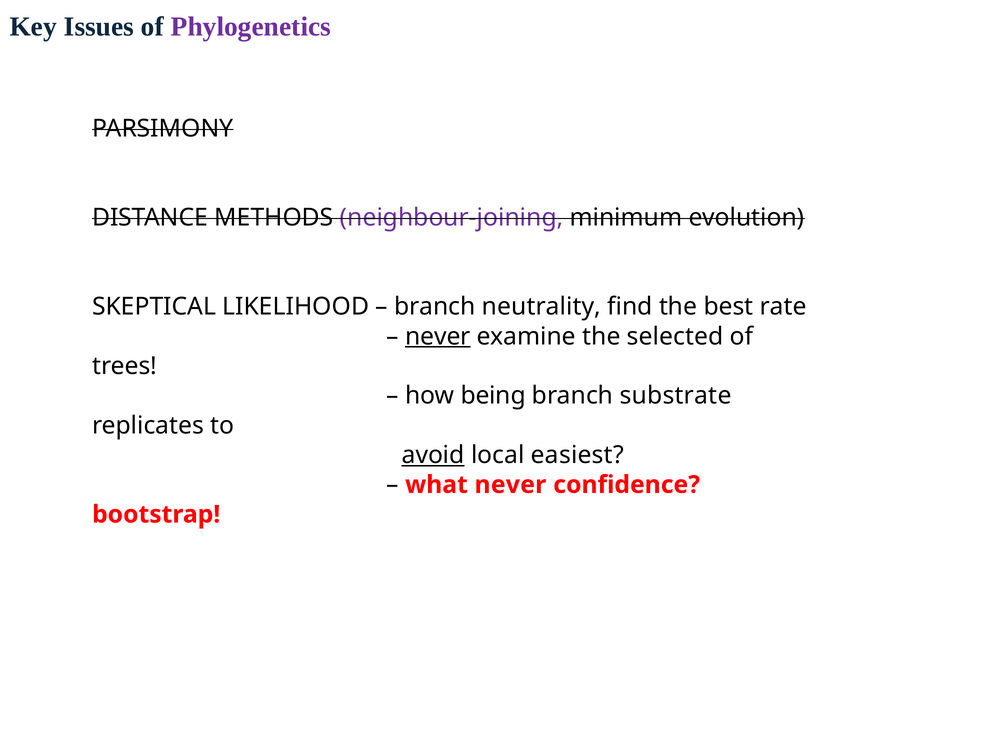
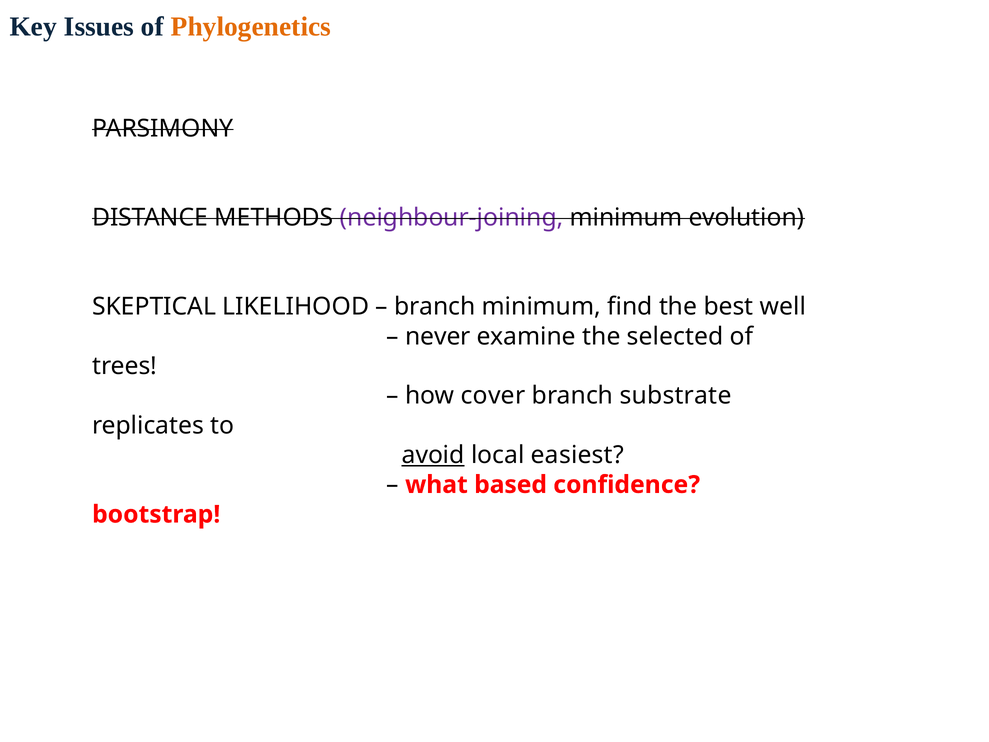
Phylogenetics colour: purple -> orange
branch neutrality: neutrality -> minimum
rate: rate -> well
never at (438, 336) underline: present -> none
being: being -> cover
what never: never -> based
